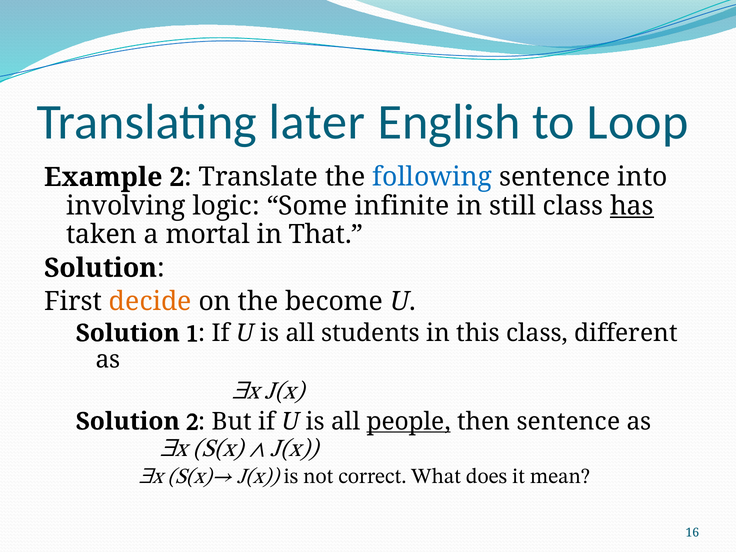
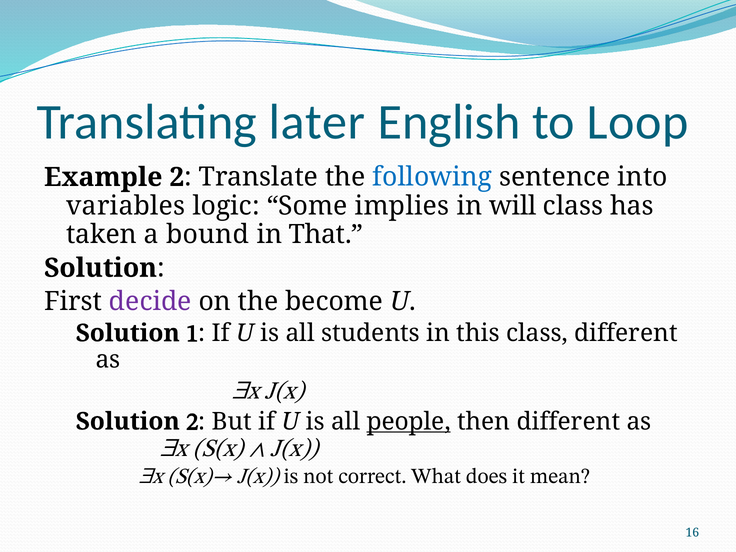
involving: involving -> variables
infinite: infinite -> implies
still: still -> will
has underline: present -> none
mortal: mortal -> bound
decide colour: orange -> purple
then sentence: sentence -> different
